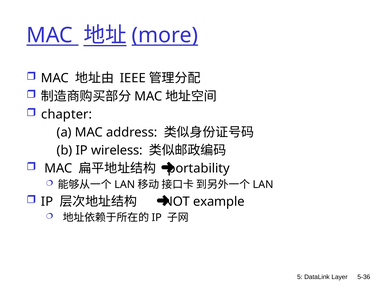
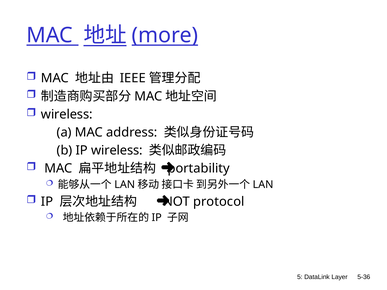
chapter at (67, 114): chapter -> wireless
example: example -> protocol
